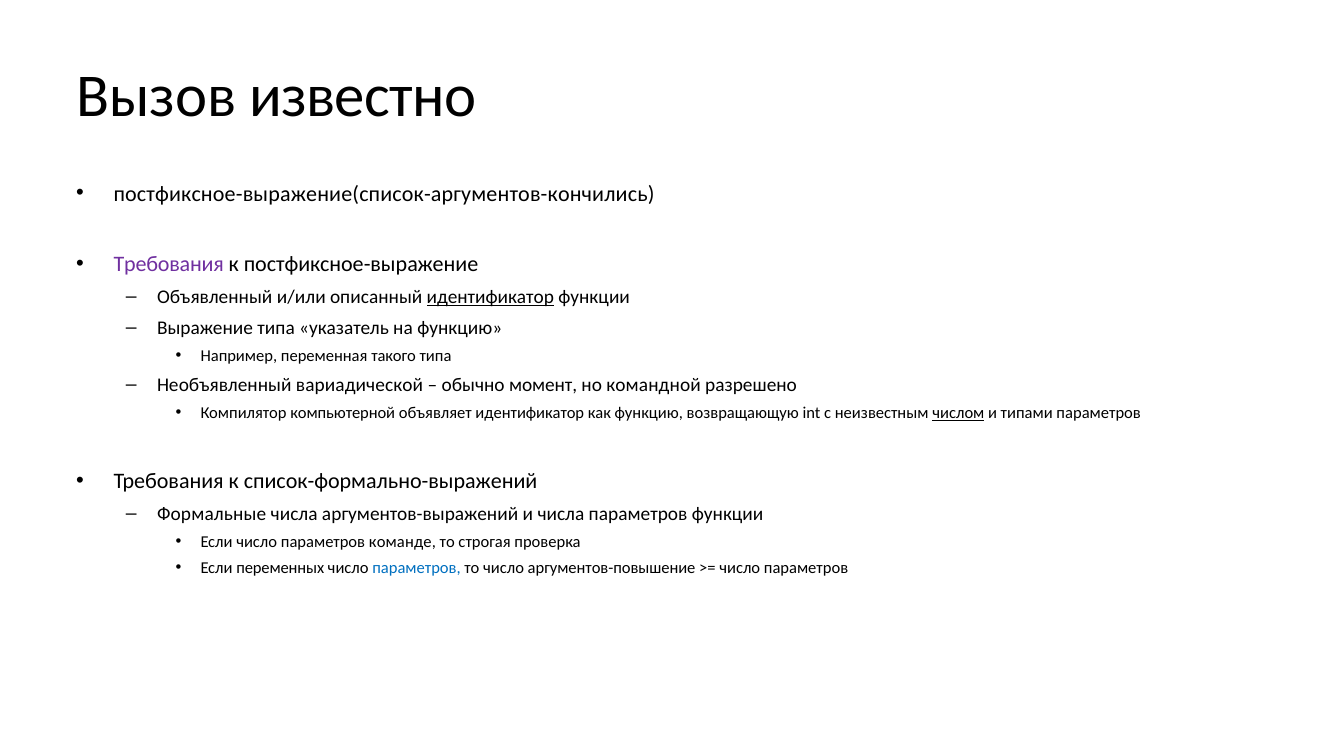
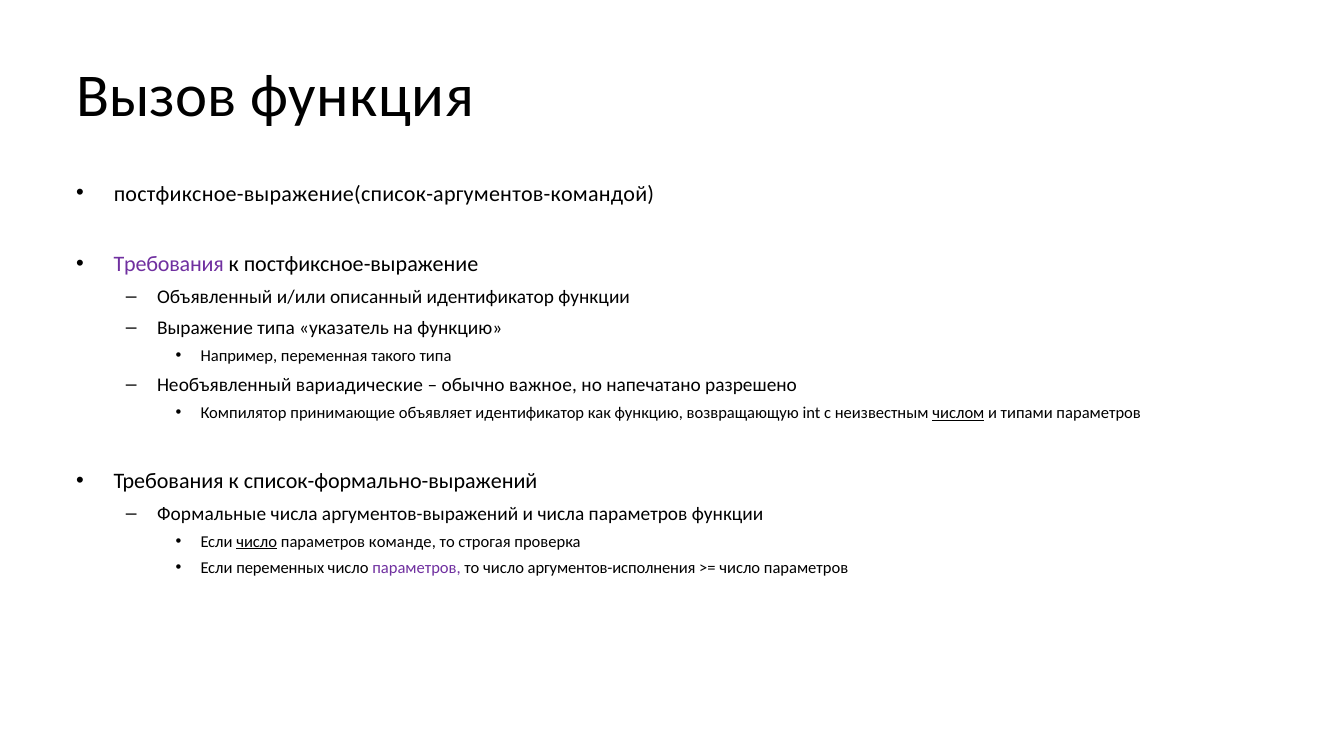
известно: известно -> функция
постфиксное-выражение(список-аргументов-кончились: постфиксное-выражение(список-аргументов-кончились -> постфиксное-выражение(список-аргументов-командой
идентификатор at (490, 297) underline: present -> none
вариадической: вариадической -> вариадические
момент: момент -> важное
командной: командной -> напечатано
компьютерной: компьютерной -> принимающие
число at (257, 542) underline: none -> present
параметров at (417, 568) colour: blue -> purple
аргументов-повышение: аргументов-повышение -> аргументов-исполнения
